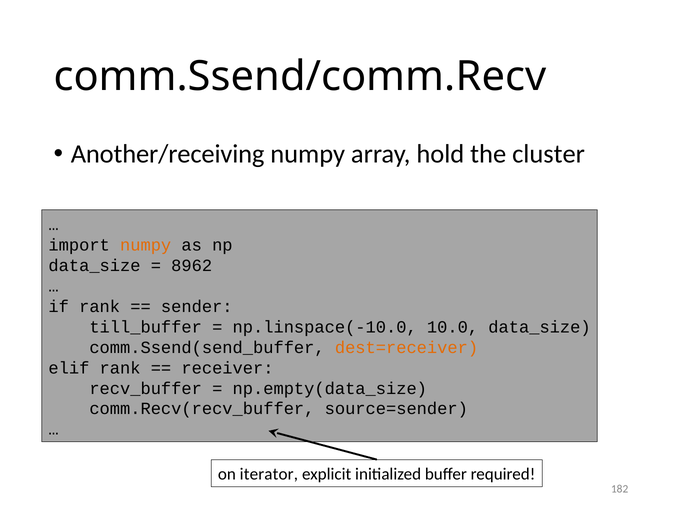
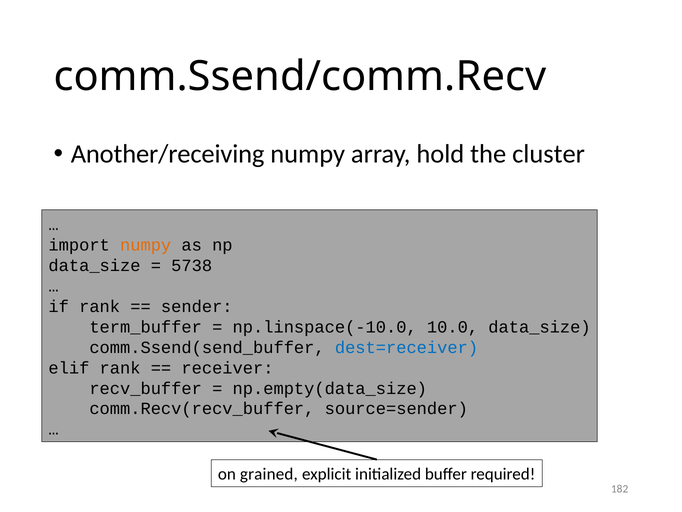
8962: 8962 -> 5738
till_buffer: till_buffer -> term_buffer
dest=receiver colour: orange -> blue
iterator: iterator -> grained
